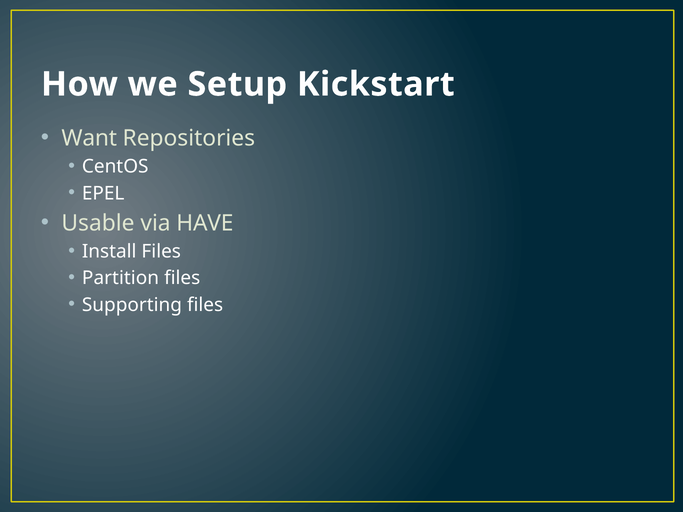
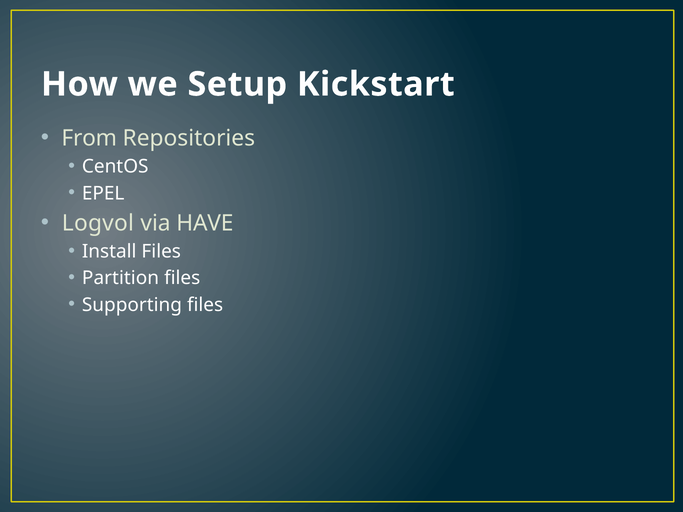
Want: Want -> From
Usable: Usable -> Logvol
